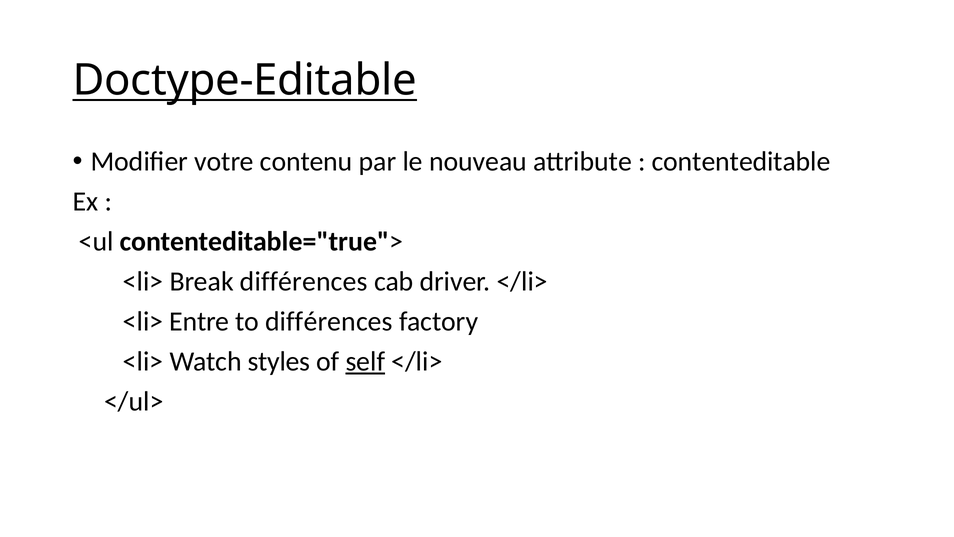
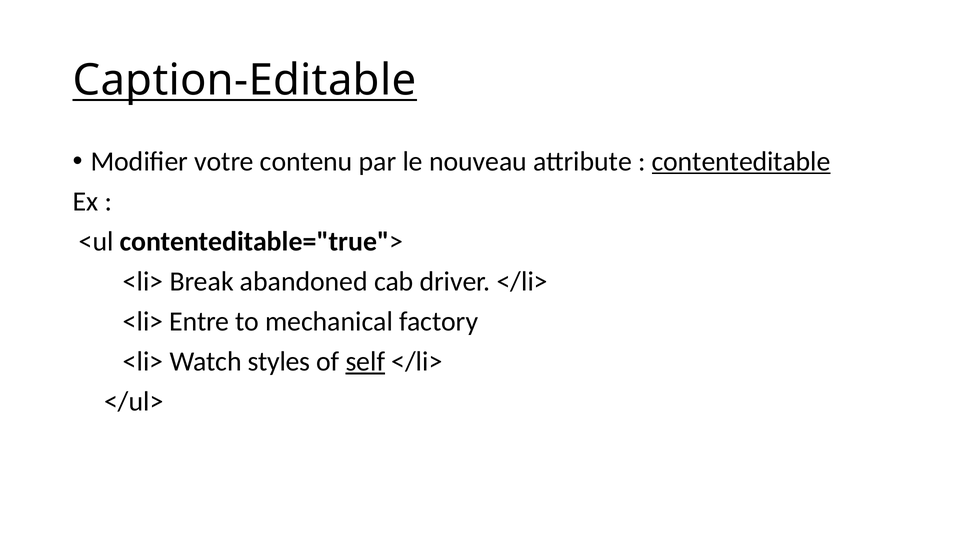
Doctype-Editable: Doctype-Editable -> Caption-Editable
contenteditable underline: none -> present
Break différences: différences -> abandoned
to différences: différences -> mechanical
